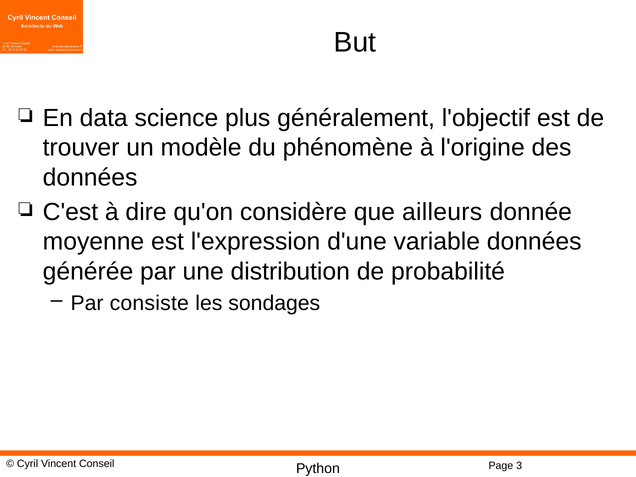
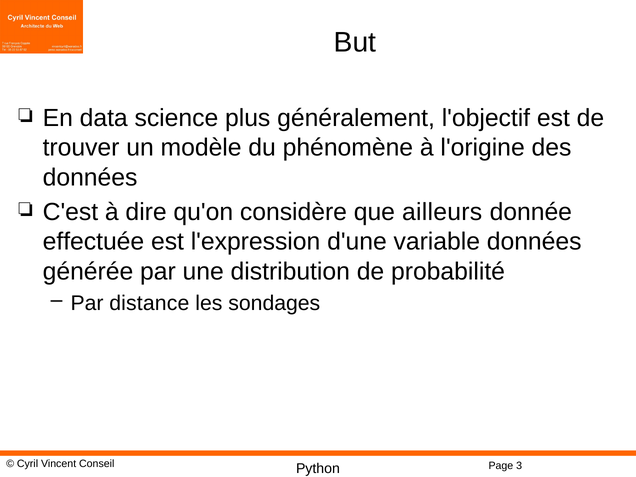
moyenne: moyenne -> effectuée
consiste: consiste -> distance
